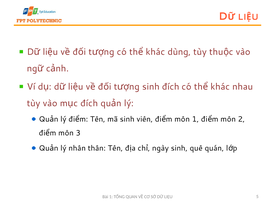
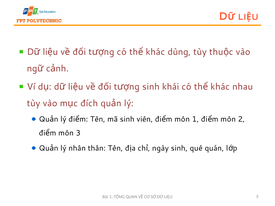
sinh đích: đích -> khái
